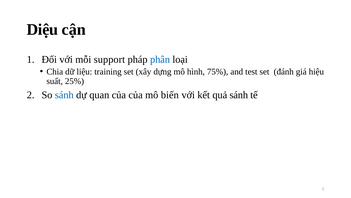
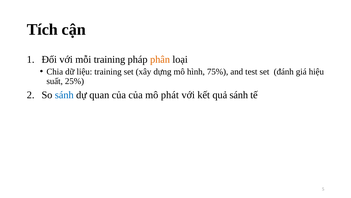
Diệu: Diệu -> Tích
mỗi support: support -> training
phân colour: blue -> orange
biến: biến -> phát
